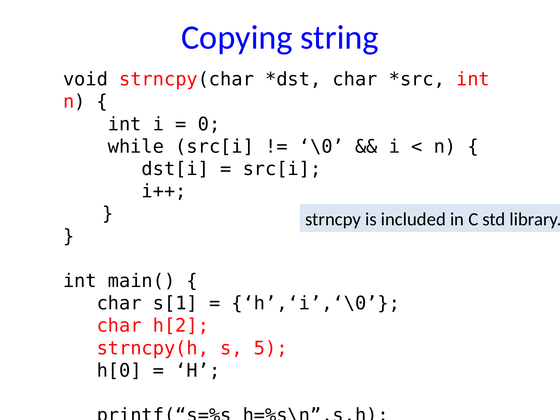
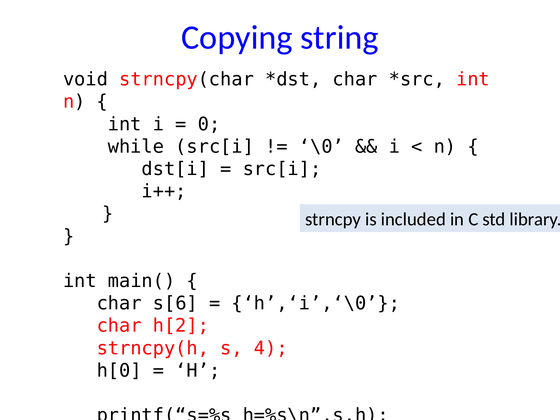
s[1: s[1 -> s[6
5: 5 -> 4
